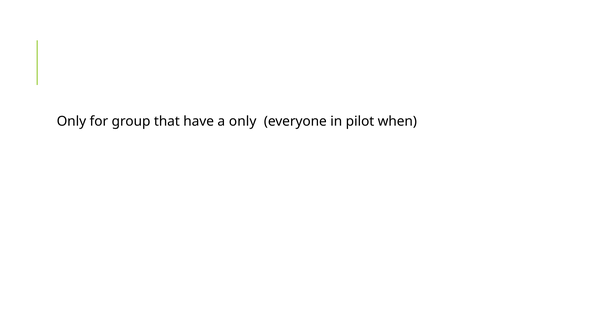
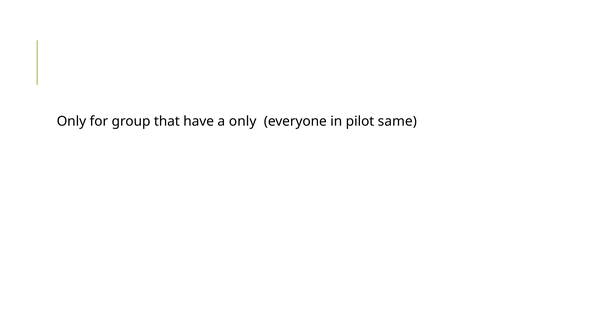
when: when -> same
